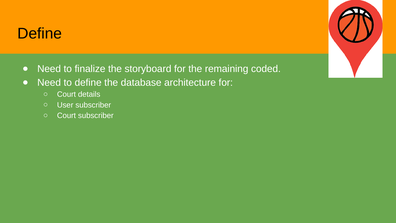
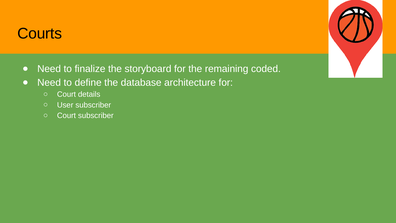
Define at (40, 34): Define -> Courts
